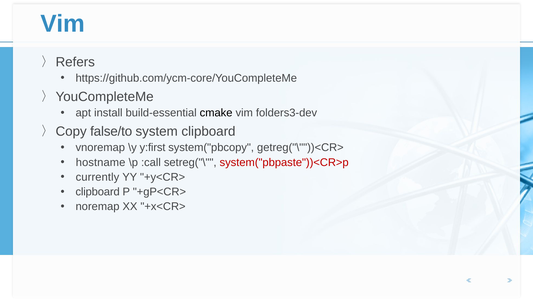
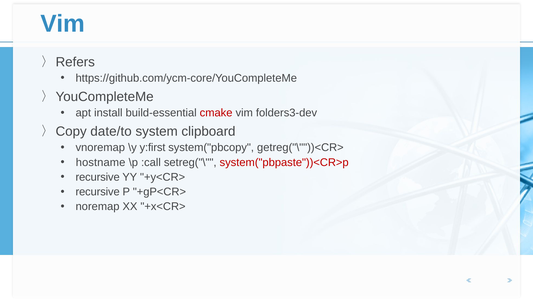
cmake colour: black -> red
false/to: false/to -> date/to
currently at (97, 177): currently -> recursive
clipboard at (98, 192): clipboard -> recursive
